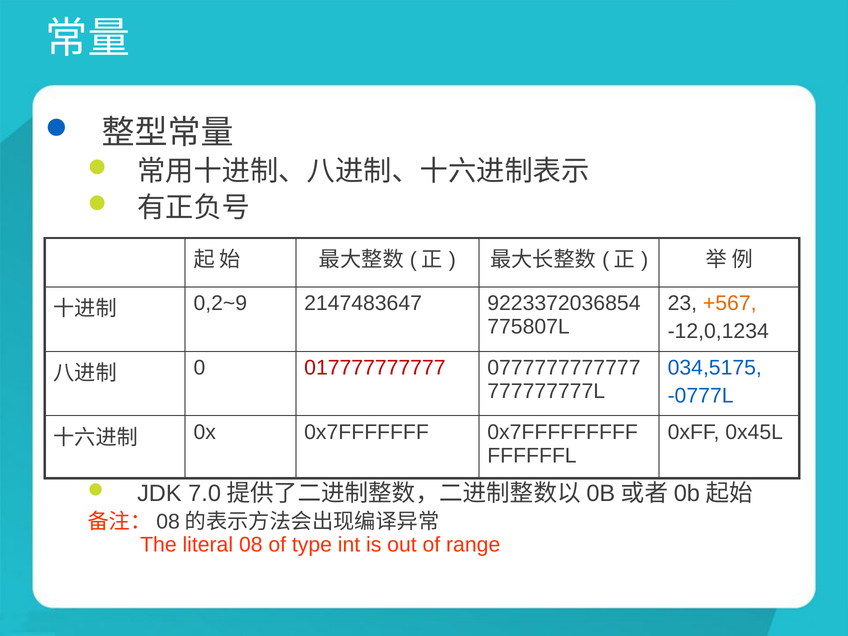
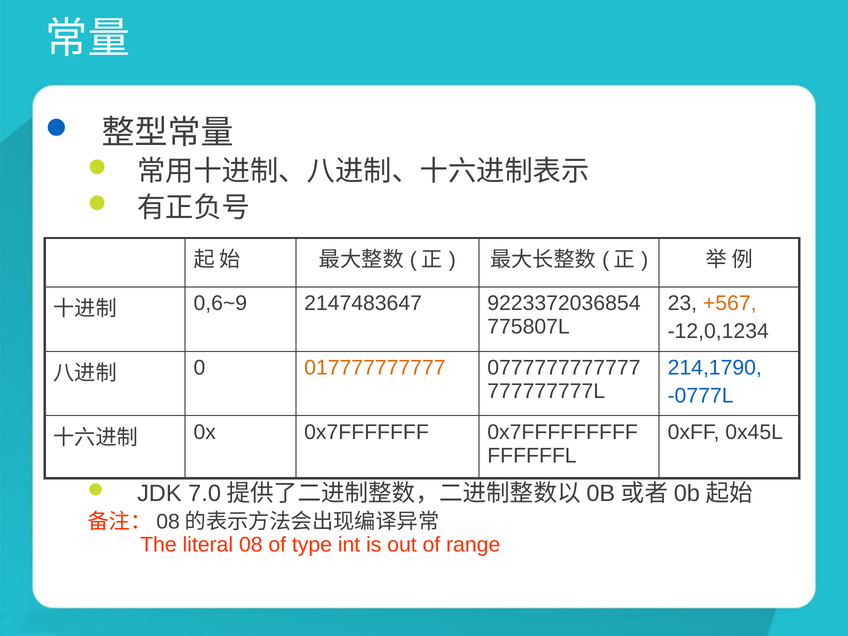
0,2~9: 0,2~9 -> 0,6~9
034,5175: 034,5175 -> 214,1790
017777777777 colour: red -> orange
